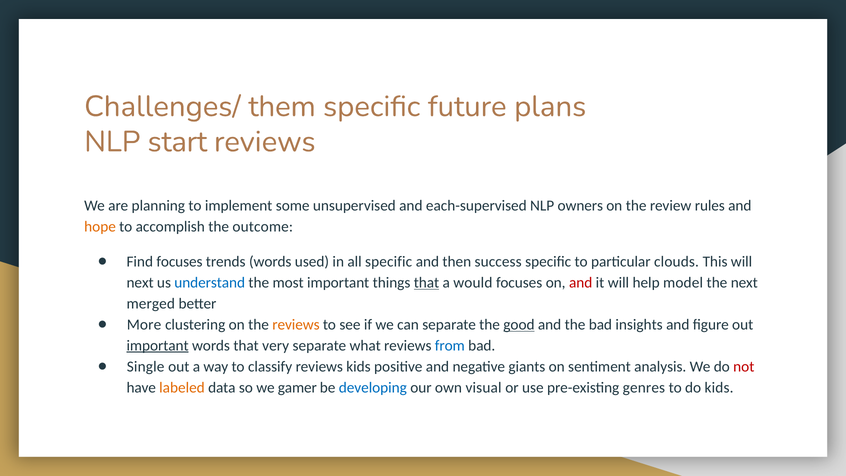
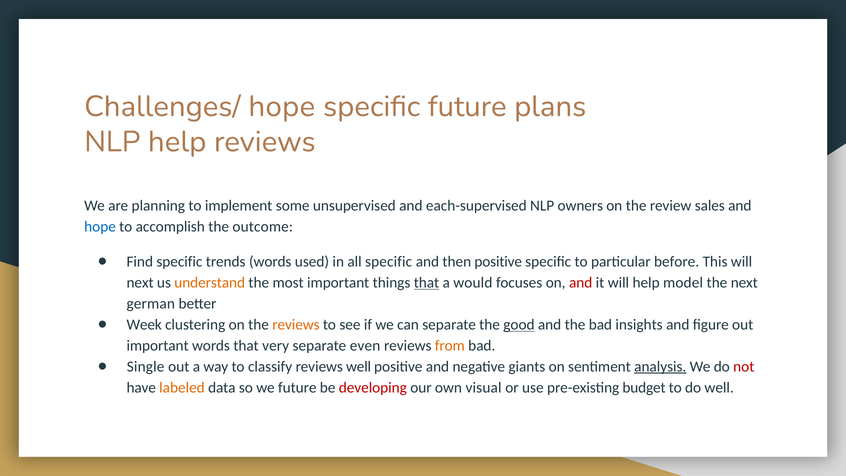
Challenges/ them: them -> hope
NLP start: start -> help
rules: rules -> sales
hope at (100, 227) colour: orange -> blue
Find focuses: focuses -> specific
then success: success -> positive
clouds: clouds -> before
understand colour: blue -> orange
merged: merged -> german
More: More -> Week
important at (158, 346) underline: present -> none
what: what -> even
from colour: blue -> orange
reviews kids: kids -> well
analysis underline: none -> present
we gamer: gamer -> future
developing colour: blue -> red
genres: genres -> budget
do kids: kids -> well
